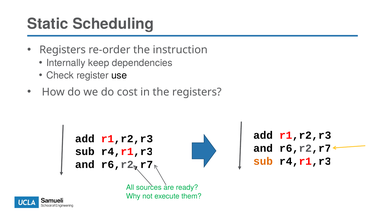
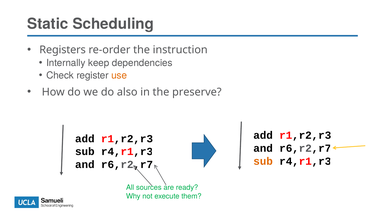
use colour: black -> orange
cost: cost -> also
the registers: registers -> preserve
